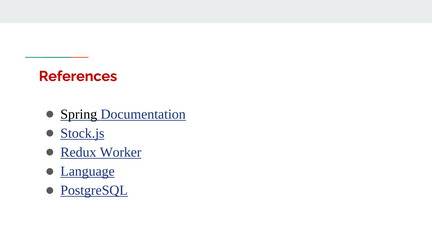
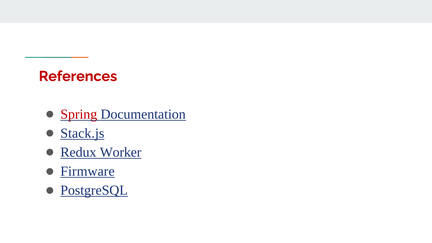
Spring colour: black -> red
Stock.js: Stock.js -> Stack.js
Language: Language -> Firmware
